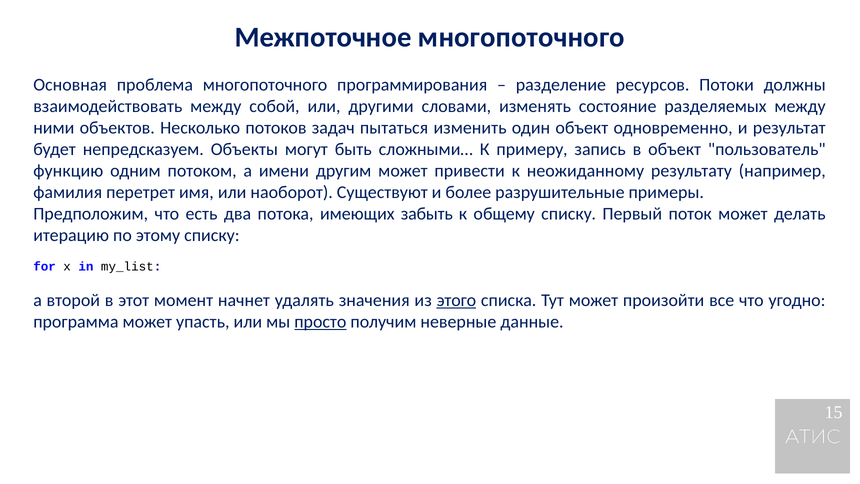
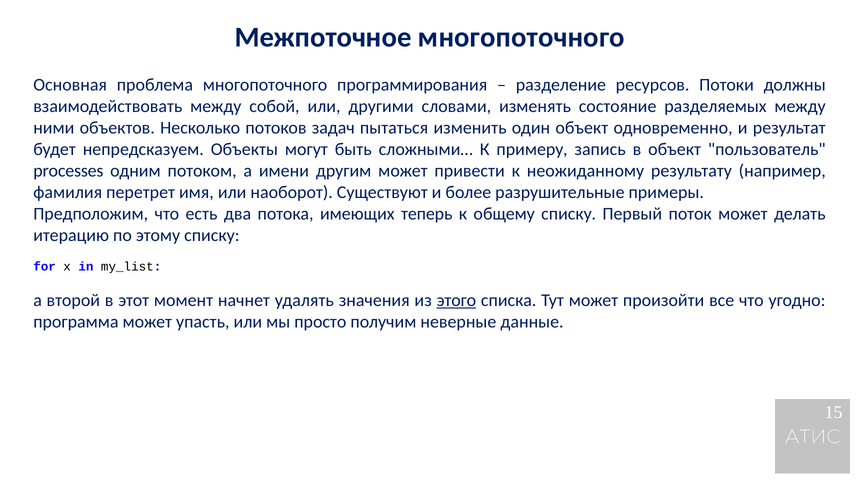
функцию: функцию -> processes
забыть: забыть -> теперь
просто underline: present -> none
